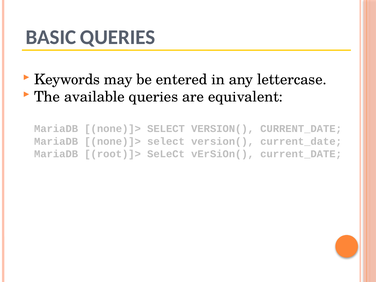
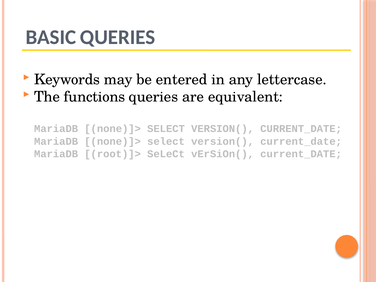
available: available -> functions
